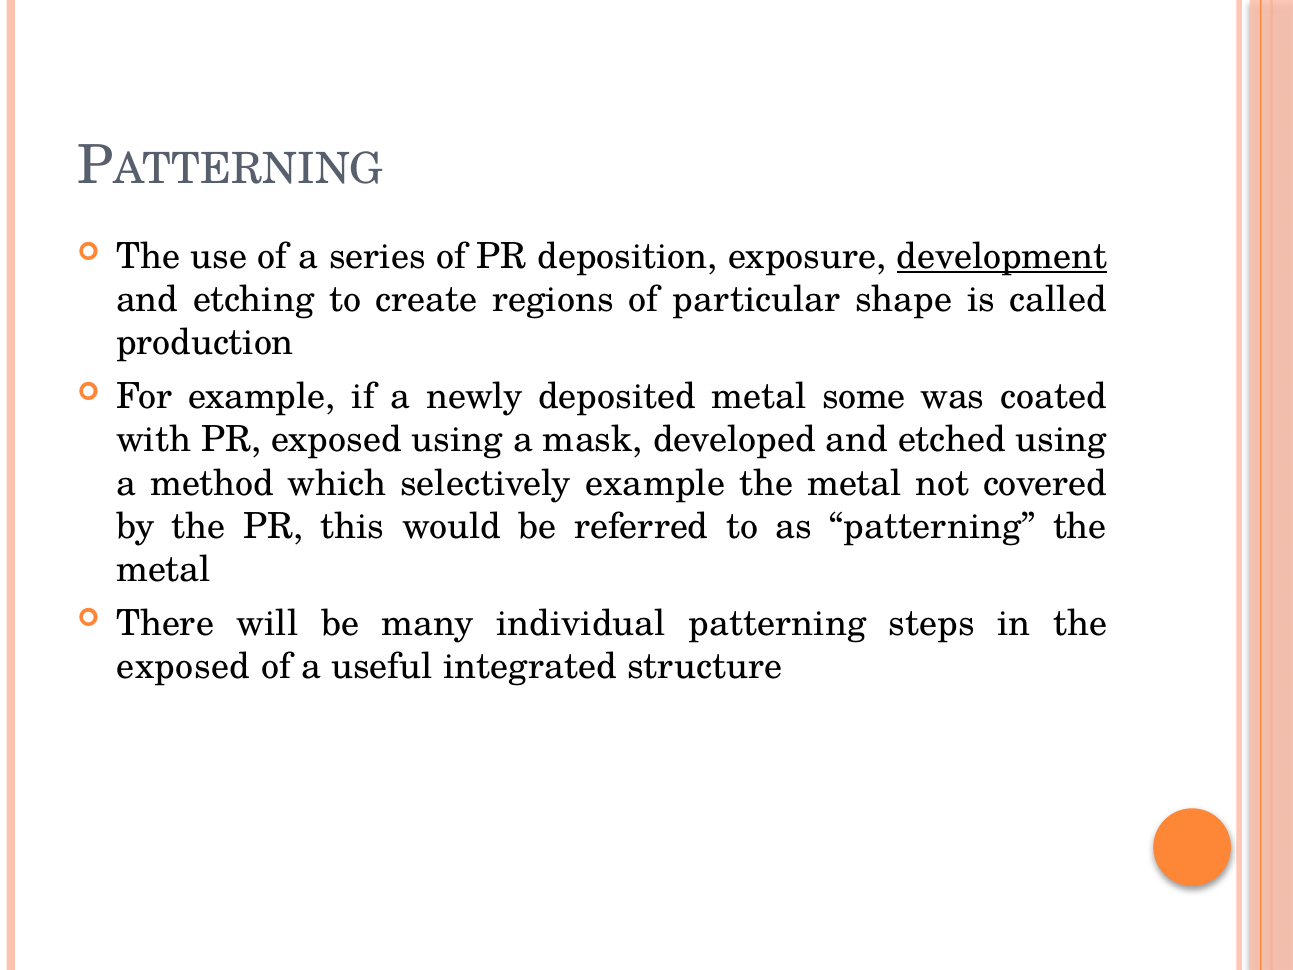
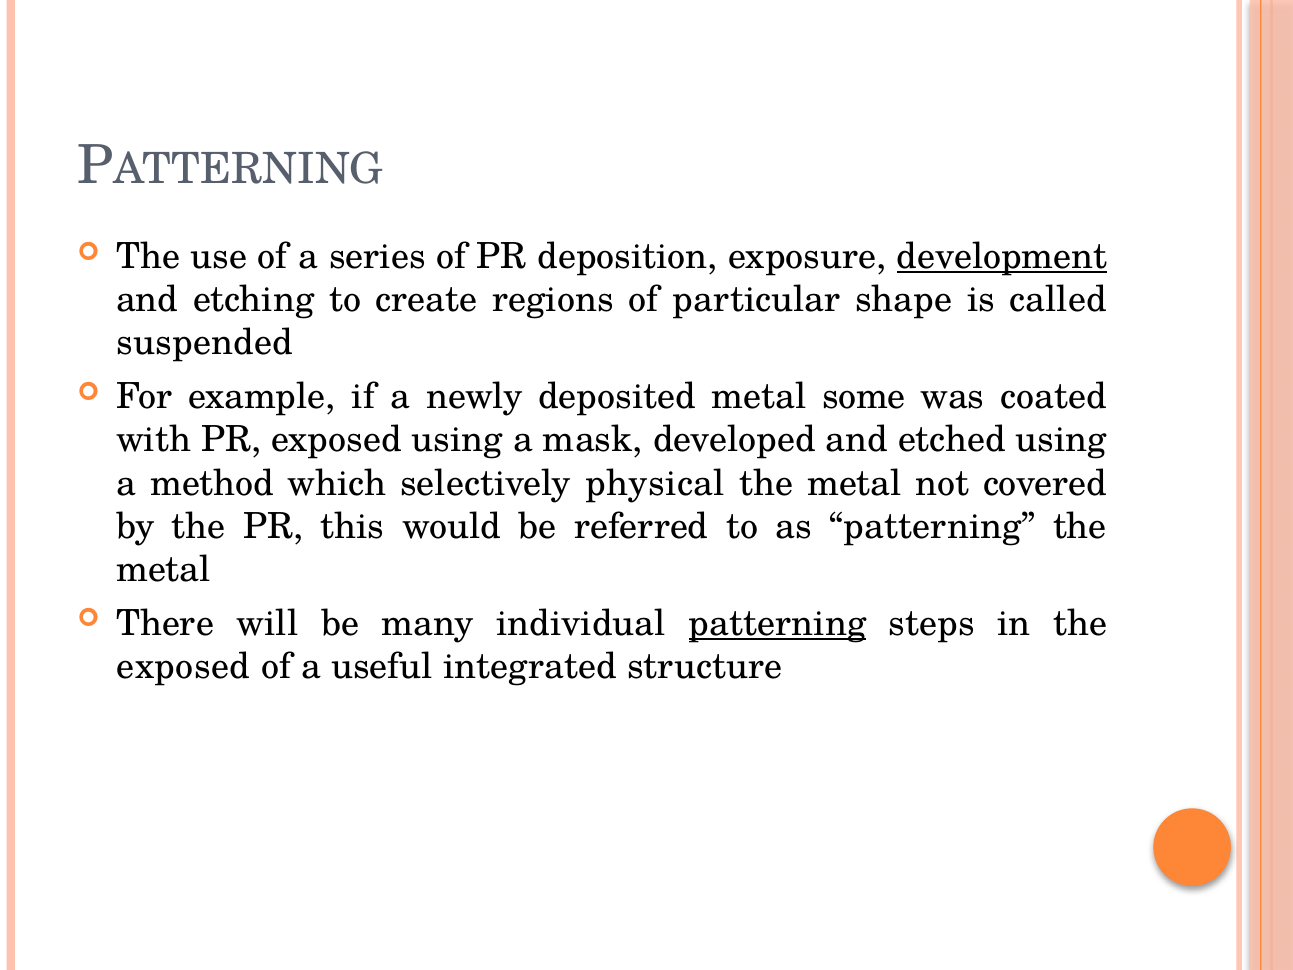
production: production -> suspended
selectively example: example -> physical
patterning at (777, 623) underline: none -> present
